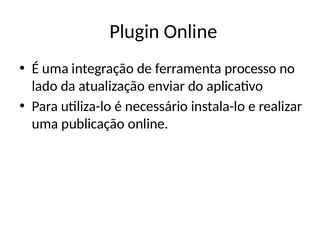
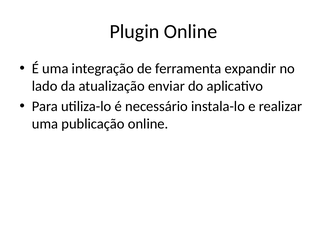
processo: processo -> expandir
